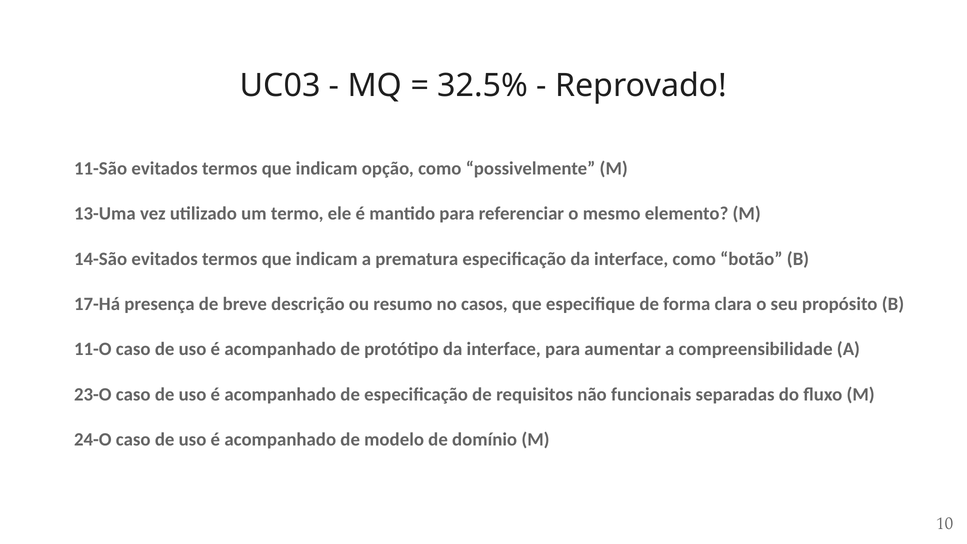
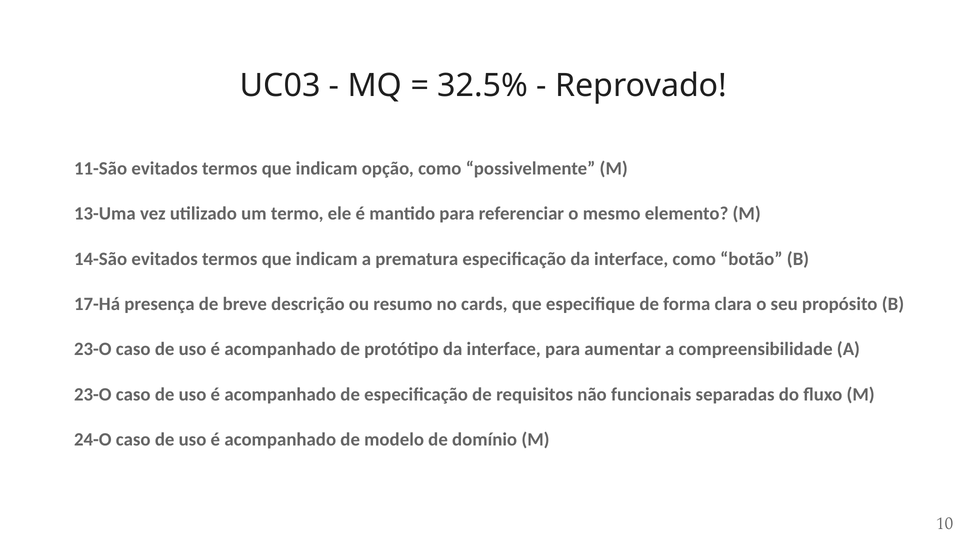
casos: casos -> cards
11-O at (93, 349): 11-O -> 23-O
